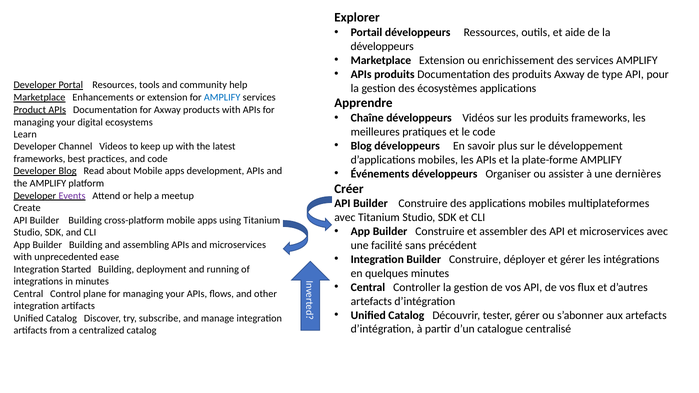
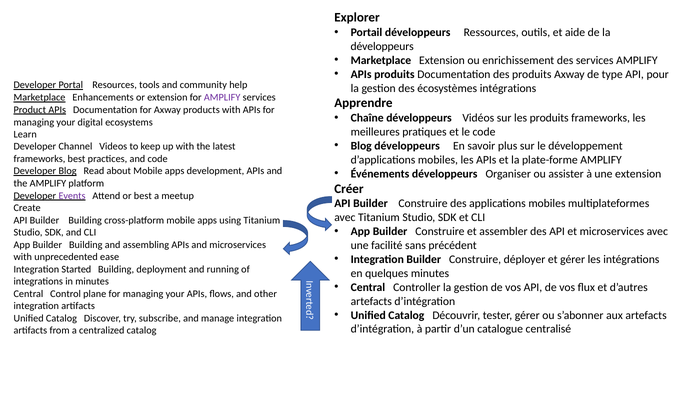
écosystèmes applications: applications -> intégrations
AMPLIFY at (222, 97) colour: blue -> purple
une dernières: dernières -> extension
or help: help -> best
